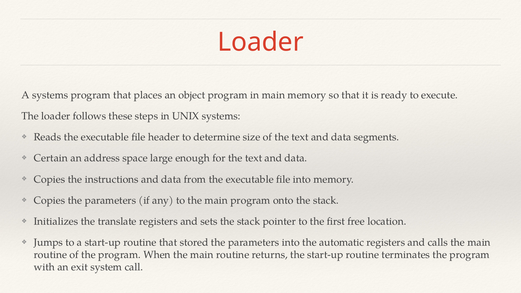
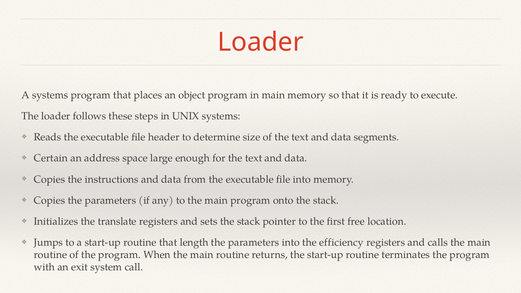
stored: stored -> length
automatic: automatic -> efficiency
